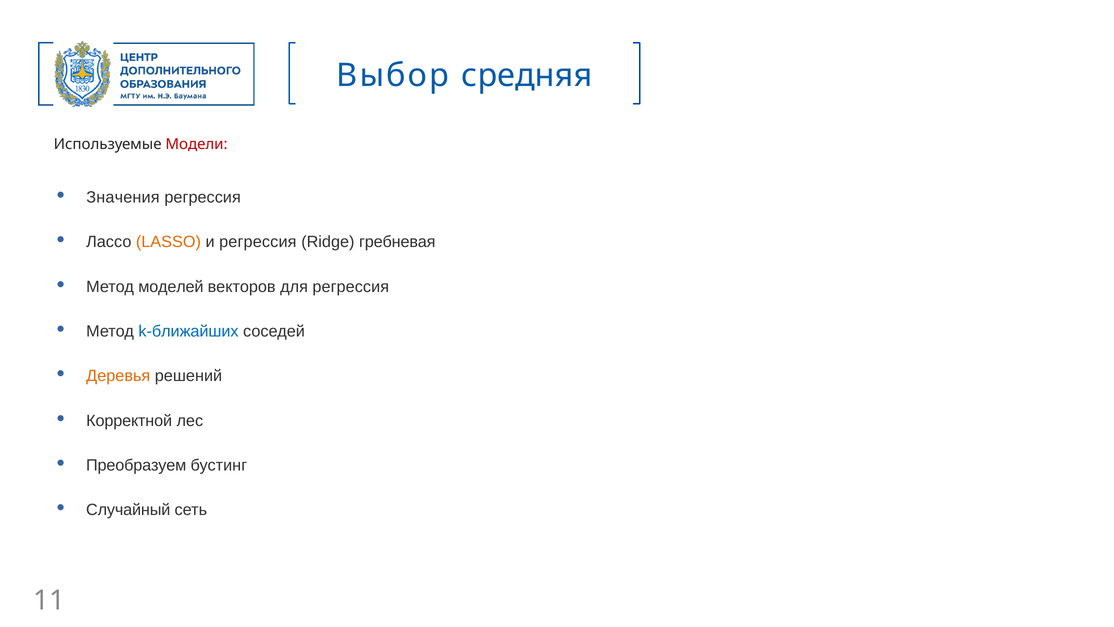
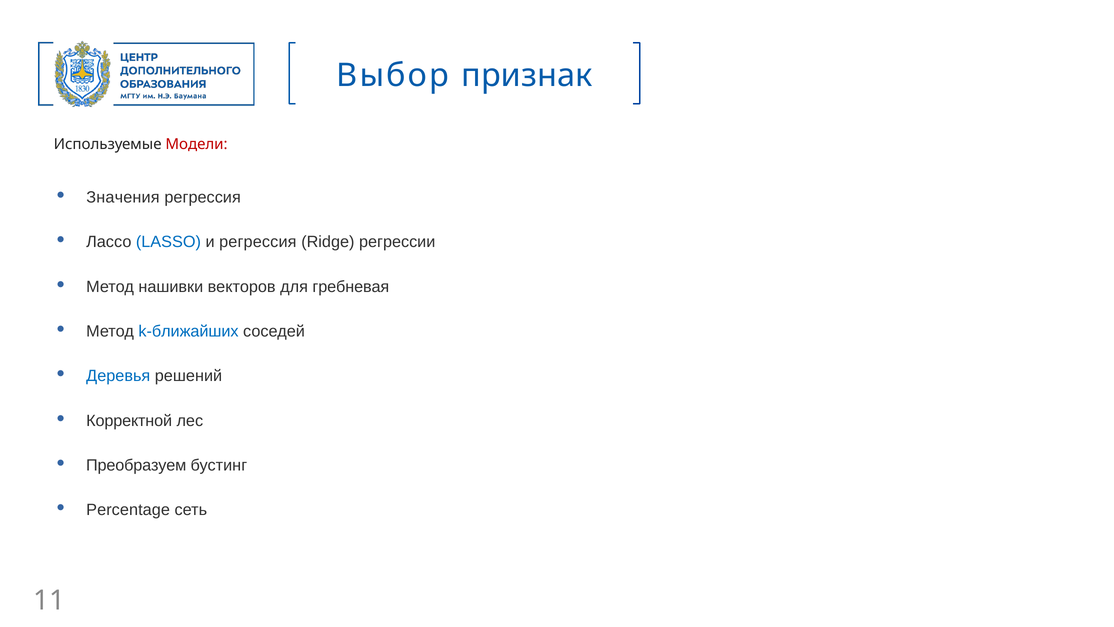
средняя: средняя -> признак
LASSO colour: orange -> blue
гребневая: гребневая -> регрессии
моделей: моделей -> нашивки
для регрессия: регрессия -> гребневая
Деревья colour: orange -> blue
Случайный: Случайный -> Percentage
